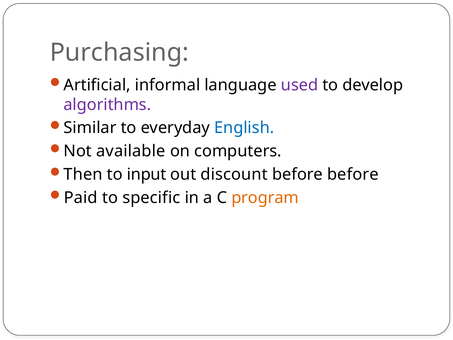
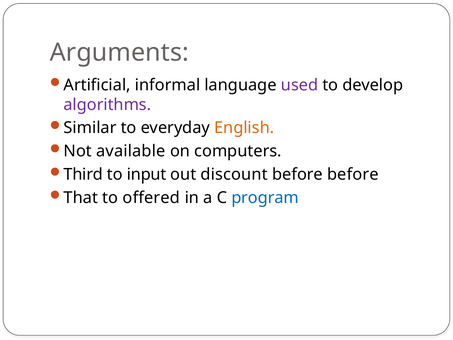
Purchasing: Purchasing -> Arguments
English colour: blue -> orange
Then: Then -> Third
Paid: Paid -> That
specific: specific -> offered
program colour: orange -> blue
